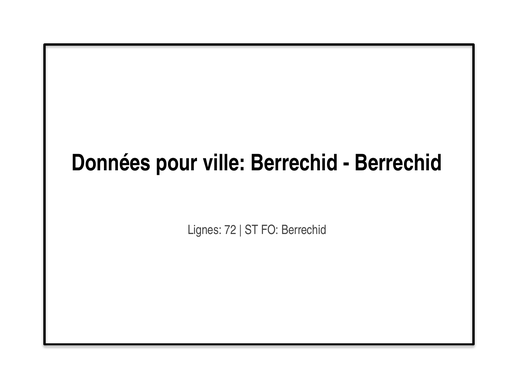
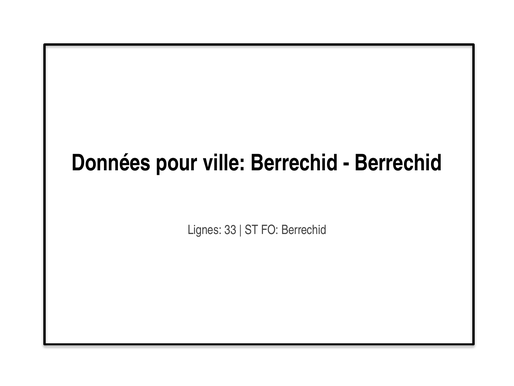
72: 72 -> 33
